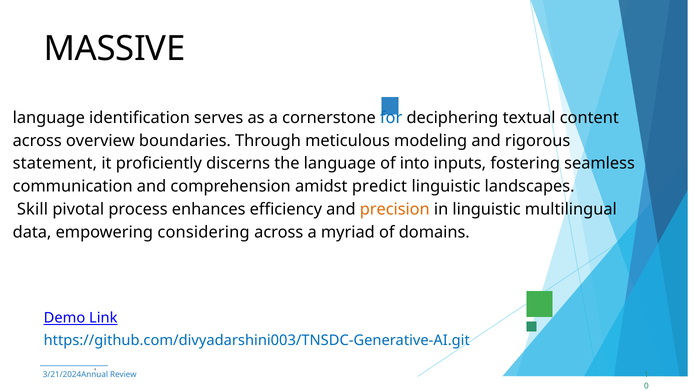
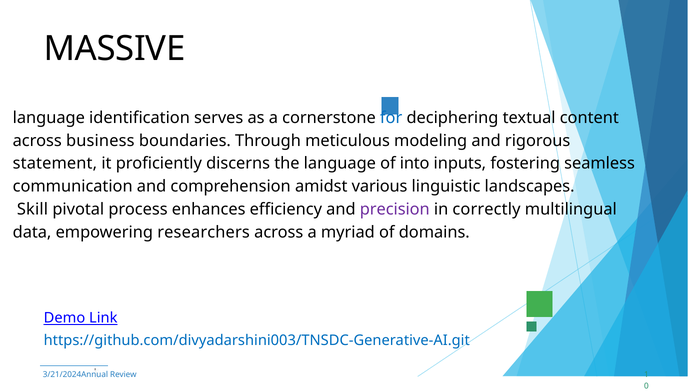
overview: overview -> business
predict: predict -> various
precision colour: orange -> purple
in linguistic: linguistic -> correctly
considering: considering -> researchers
